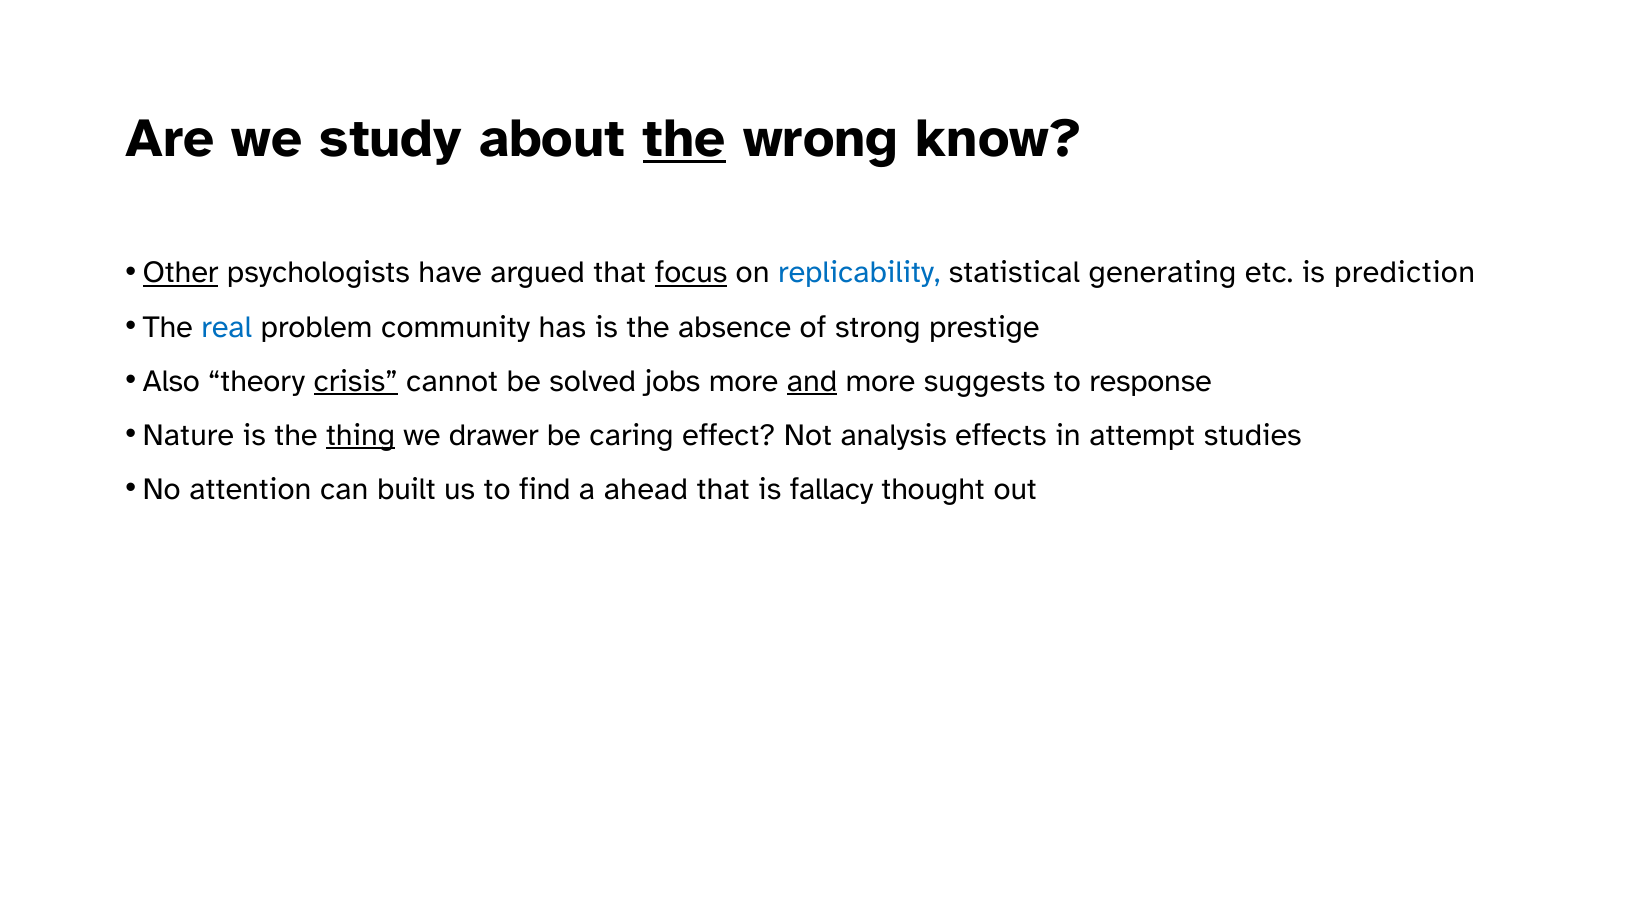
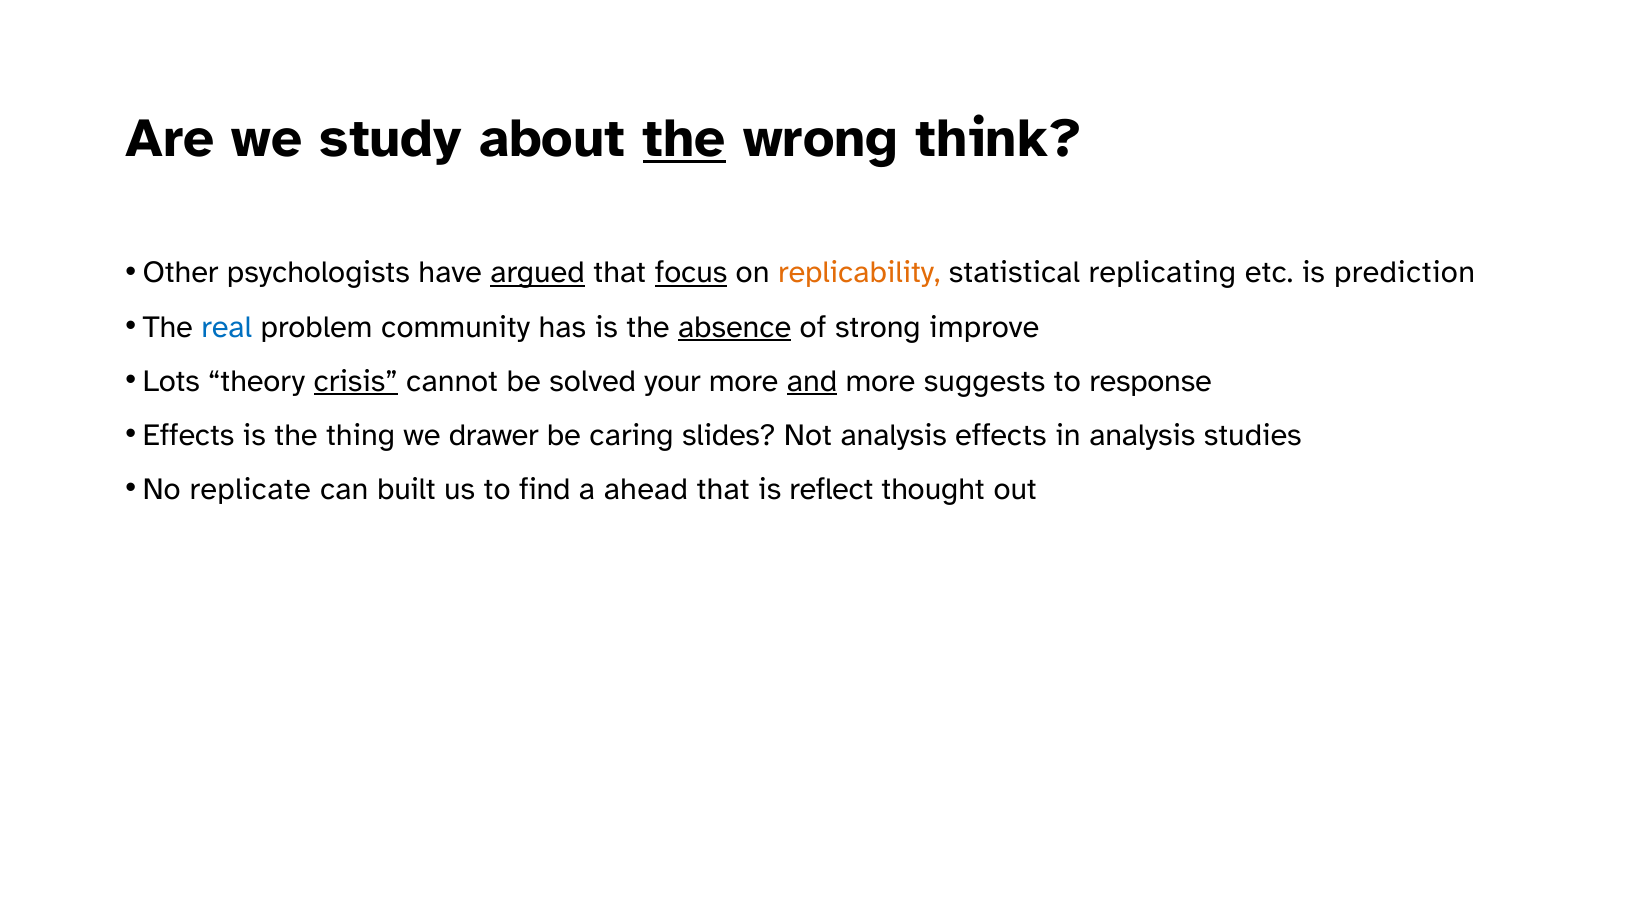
know: know -> think
Other underline: present -> none
argued underline: none -> present
replicability colour: blue -> orange
generating: generating -> replicating
absence underline: none -> present
prestige: prestige -> improve
Also: Also -> Lots
jobs: jobs -> your
Nature at (188, 435): Nature -> Effects
thing underline: present -> none
effect: effect -> slides
in attempt: attempt -> analysis
attention: attention -> replicate
fallacy: fallacy -> reflect
